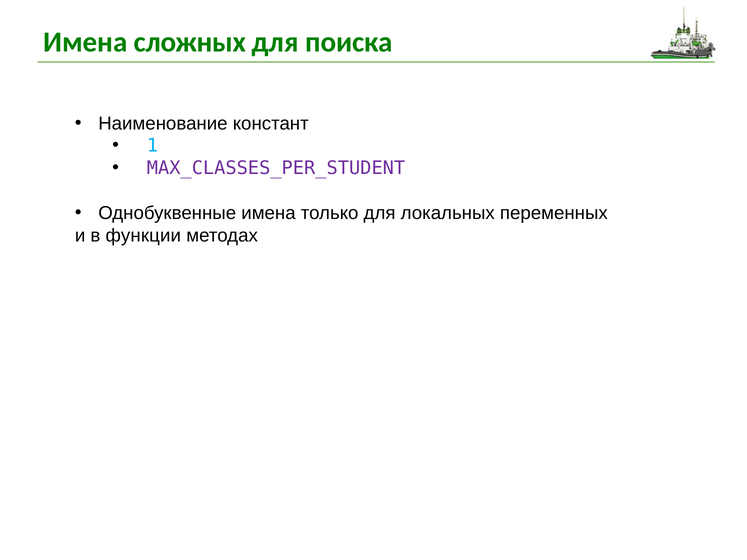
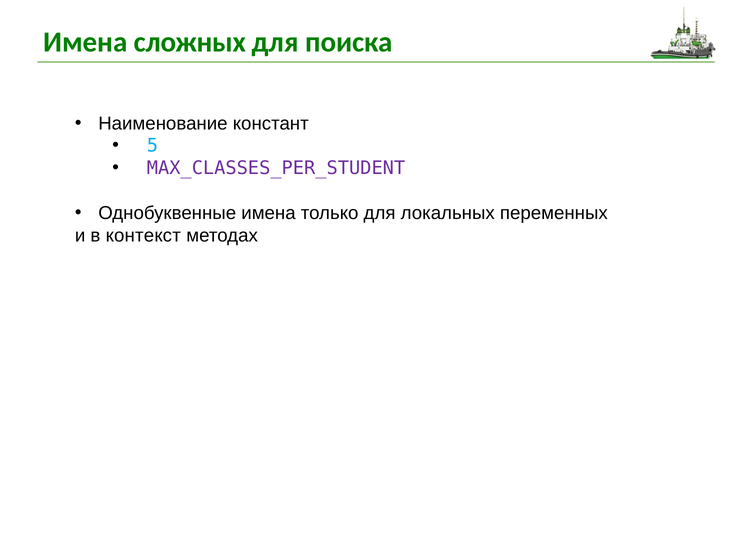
1: 1 -> 5
функции: функции -> контекст
